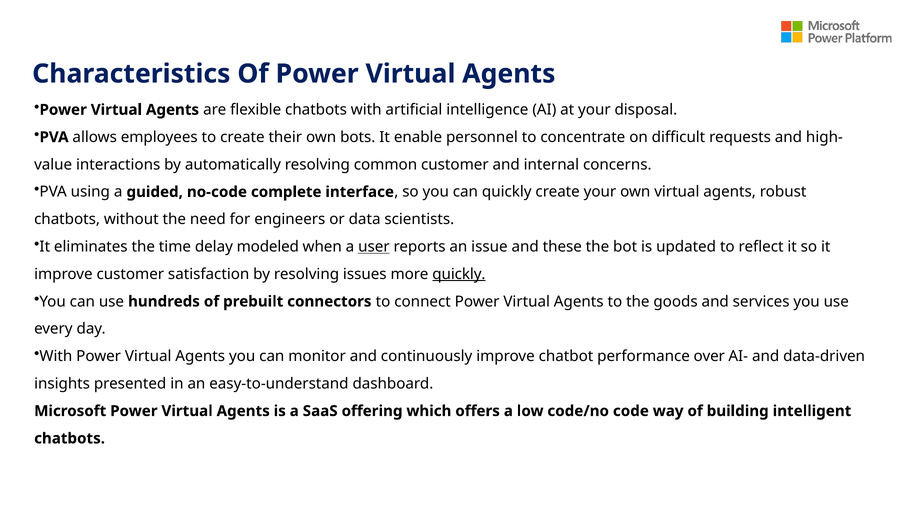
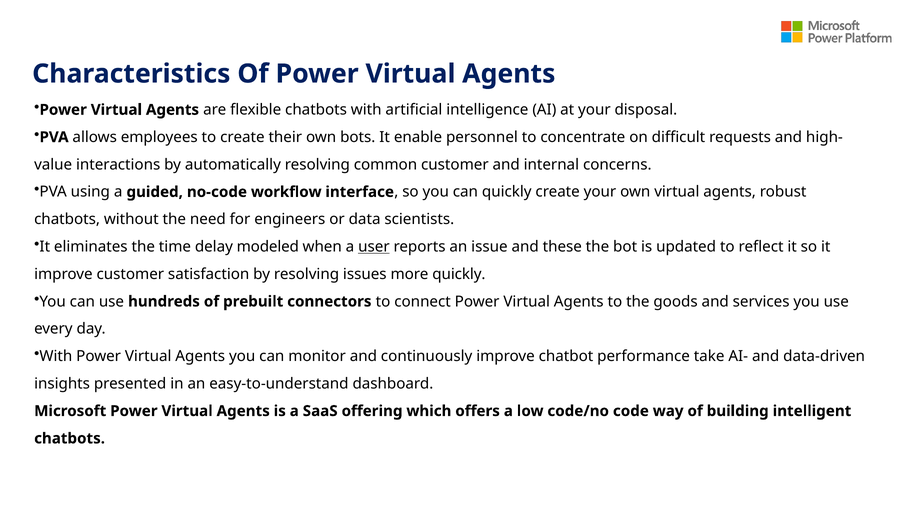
complete: complete -> workflow
quickly at (459, 274) underline: present -> none
over: over -> take
